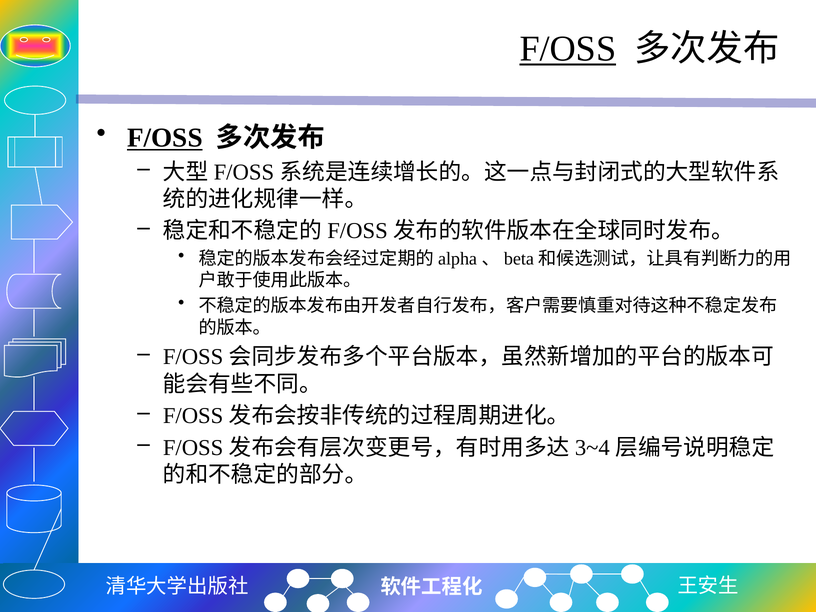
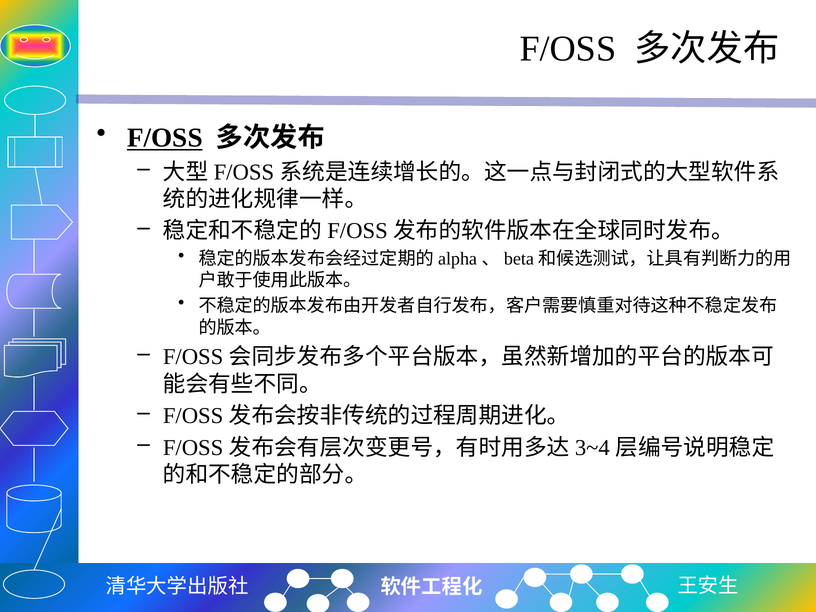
F/OSS at (568, 49) underline: present -> none
